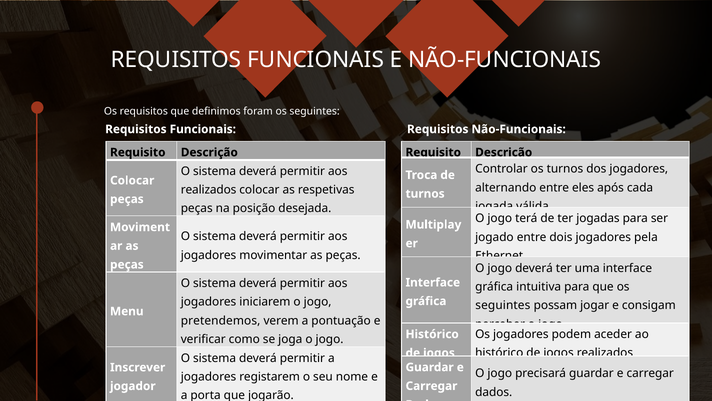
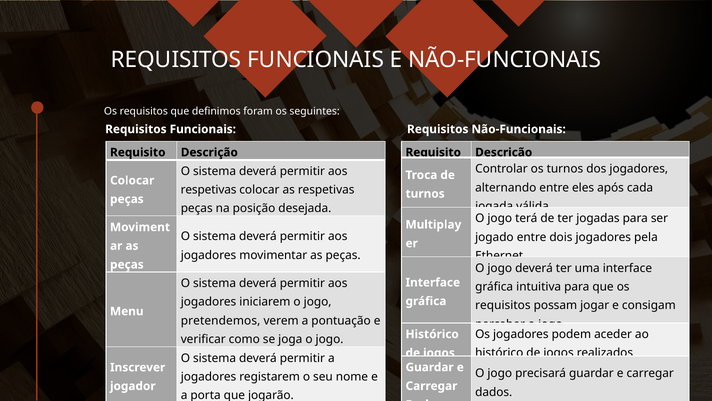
realizados at (209, 190): realizados -> respetivas
seguintes at (503, 305): seguintes -> requisitos
